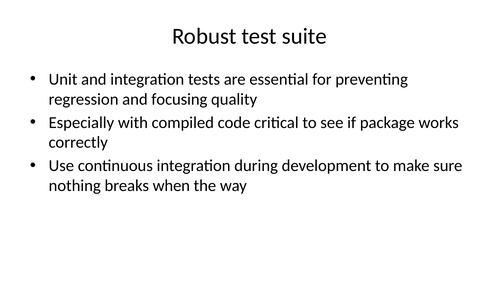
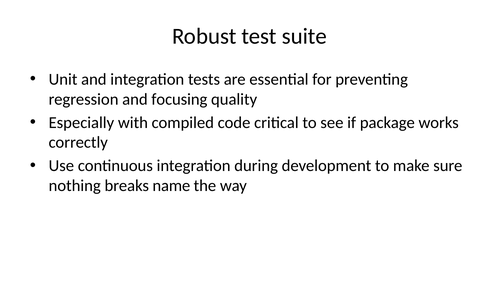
when: when -> name
